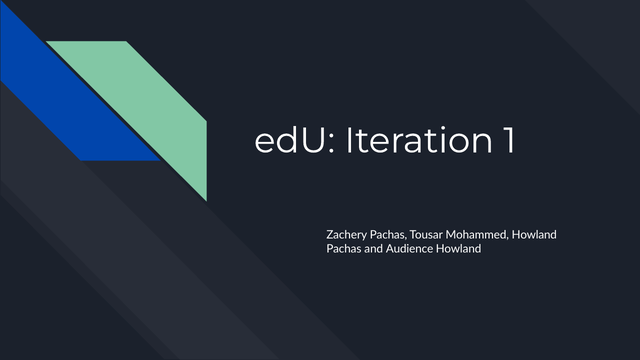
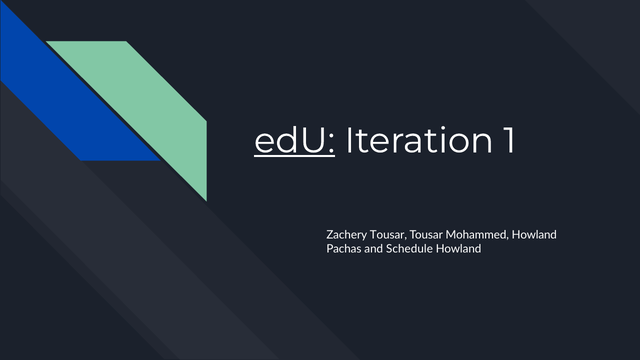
edU underline: none -> present
Zachery Pachas: Pachas -> Tousar
Audience: Audience -> Schedule
